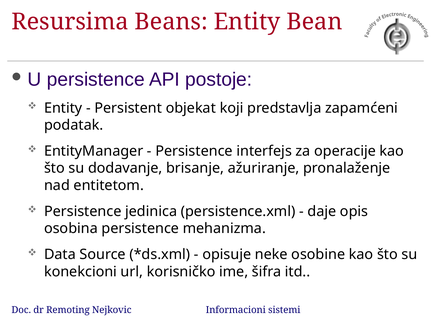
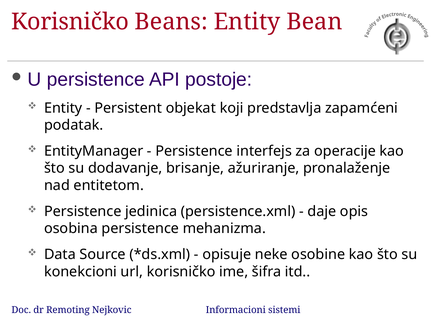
Resursima at (70, 22): Resursima -> Korisničko
